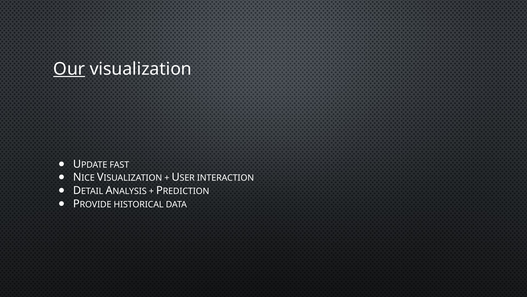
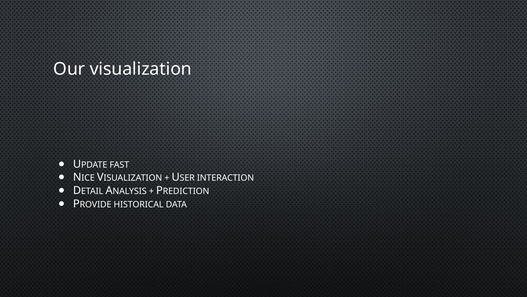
Our underline: present -> none
